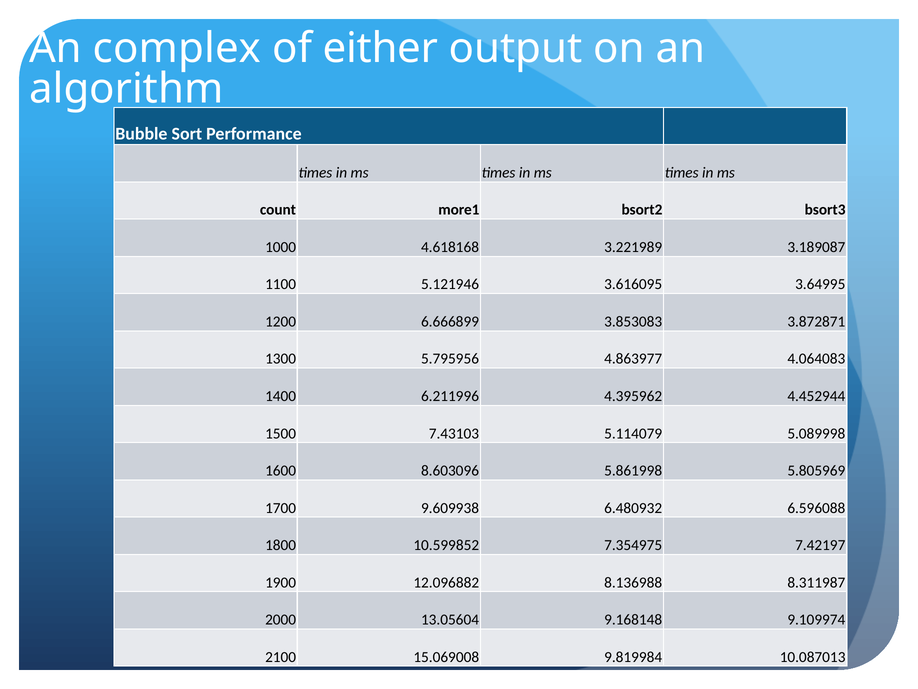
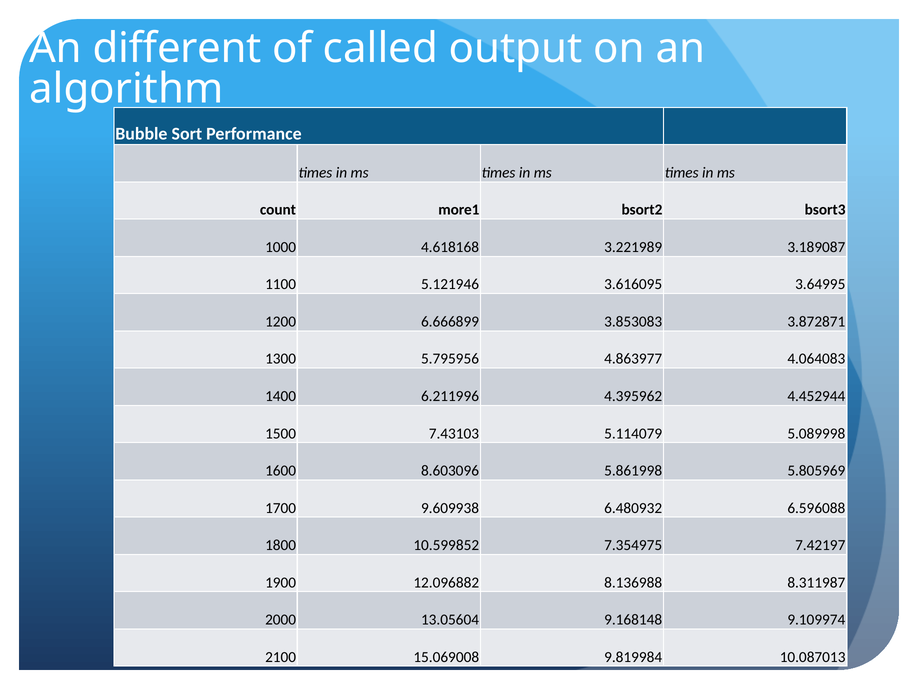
complex: complex -> different
either: either -> called
